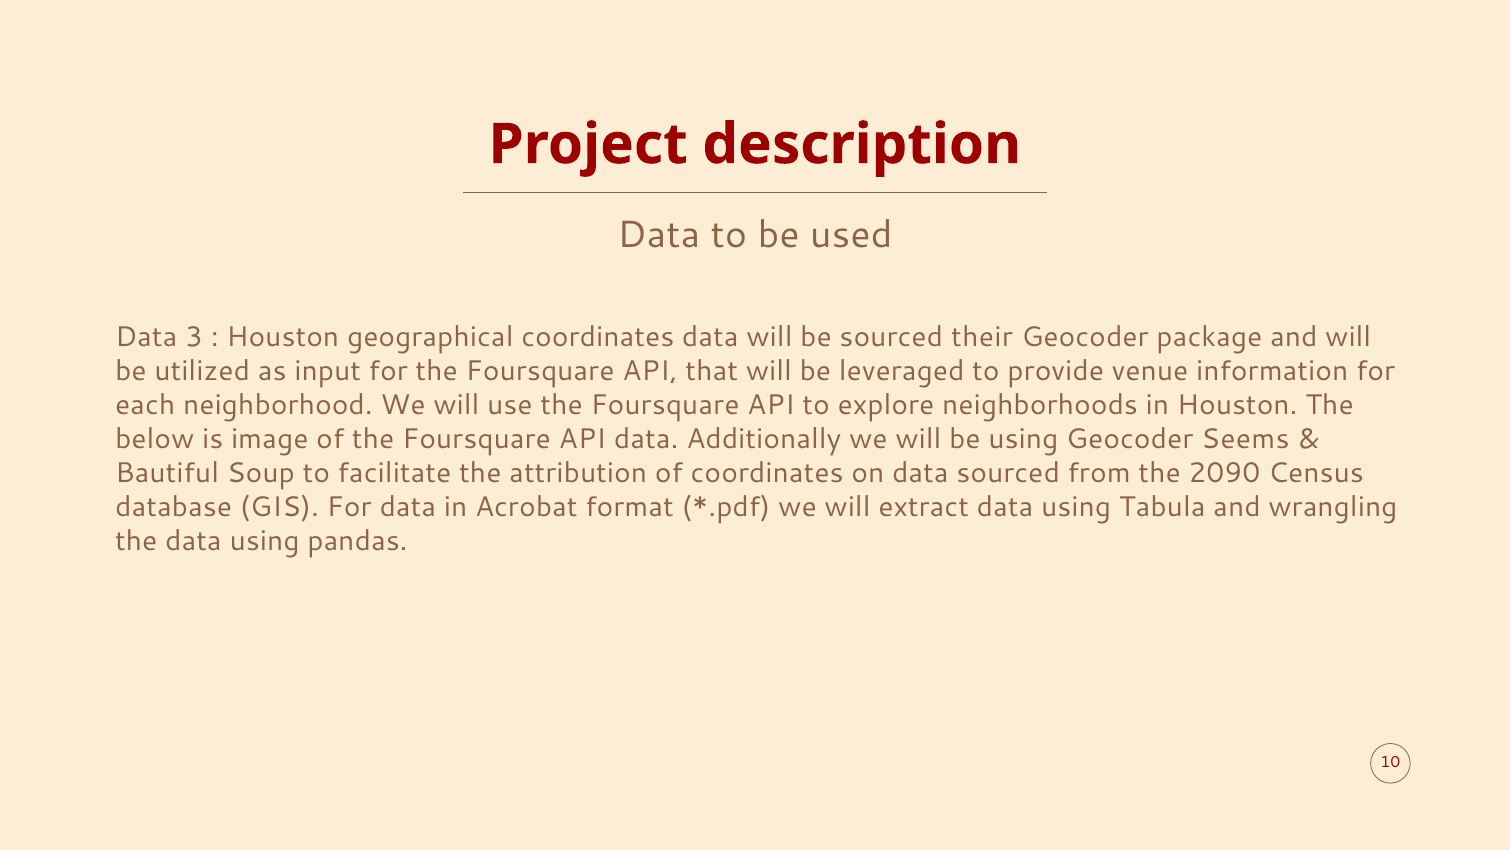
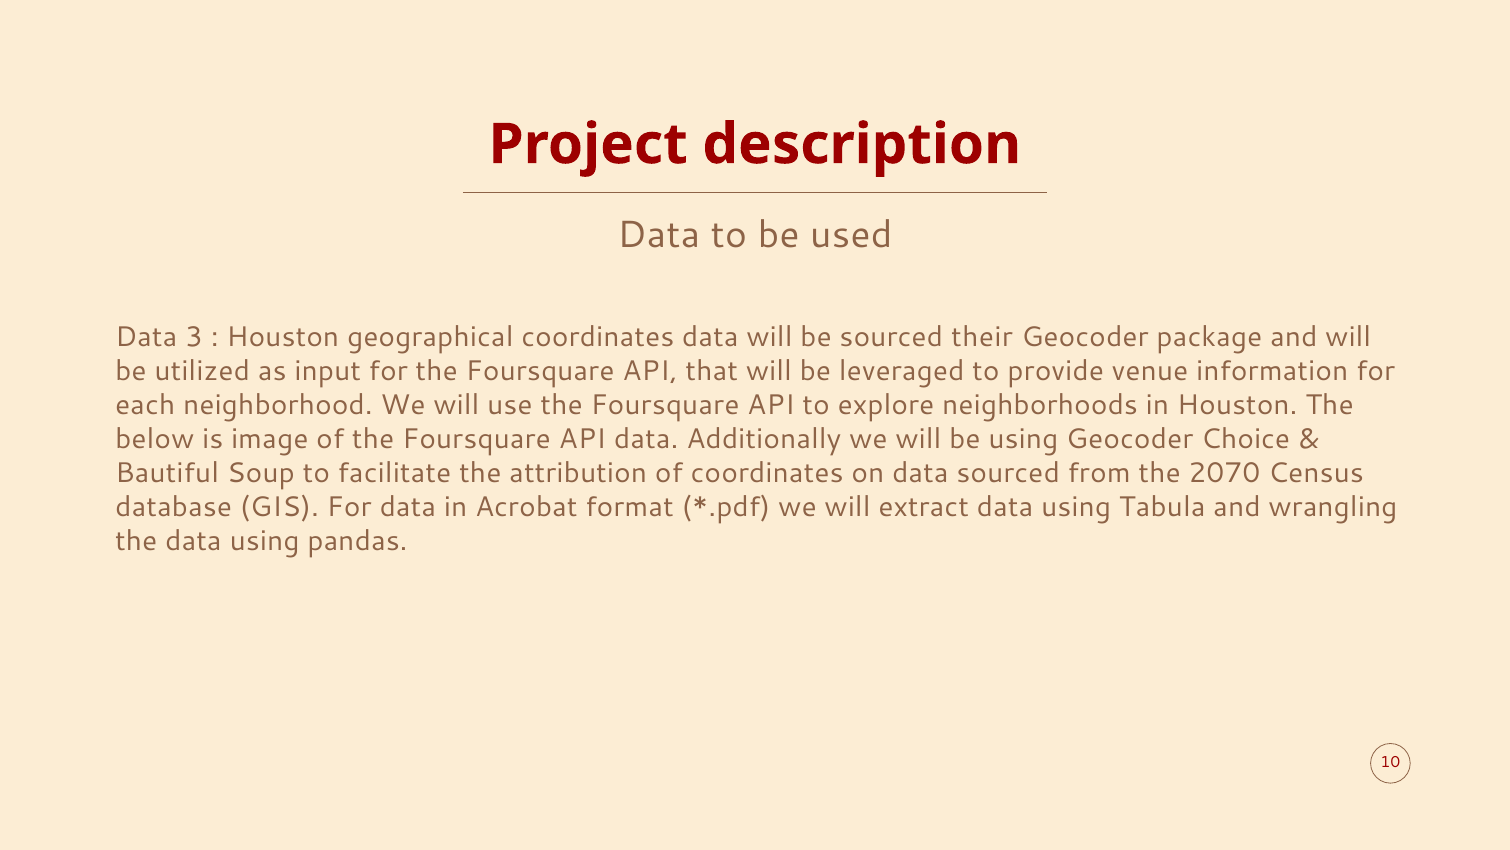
Seems: Seems -> Choice
2090: 2090 -> 2070
